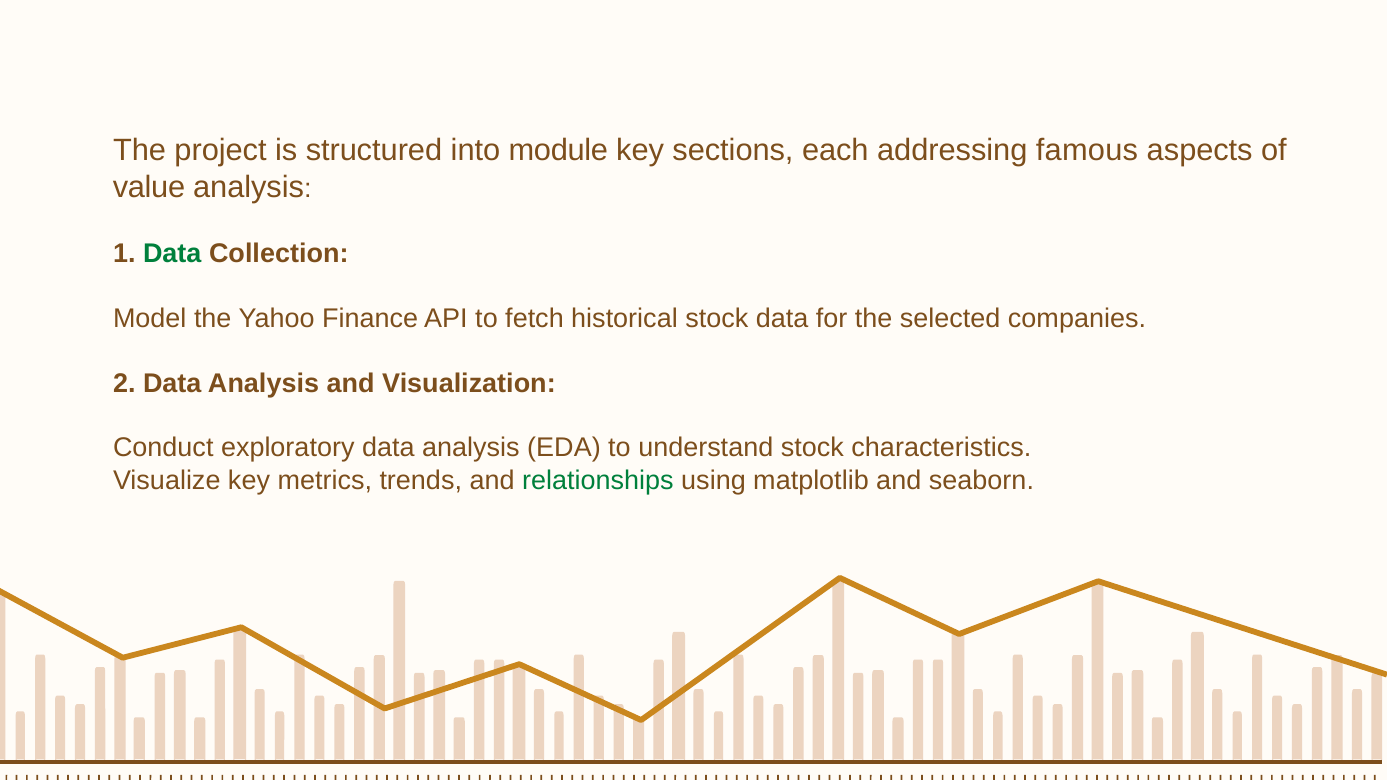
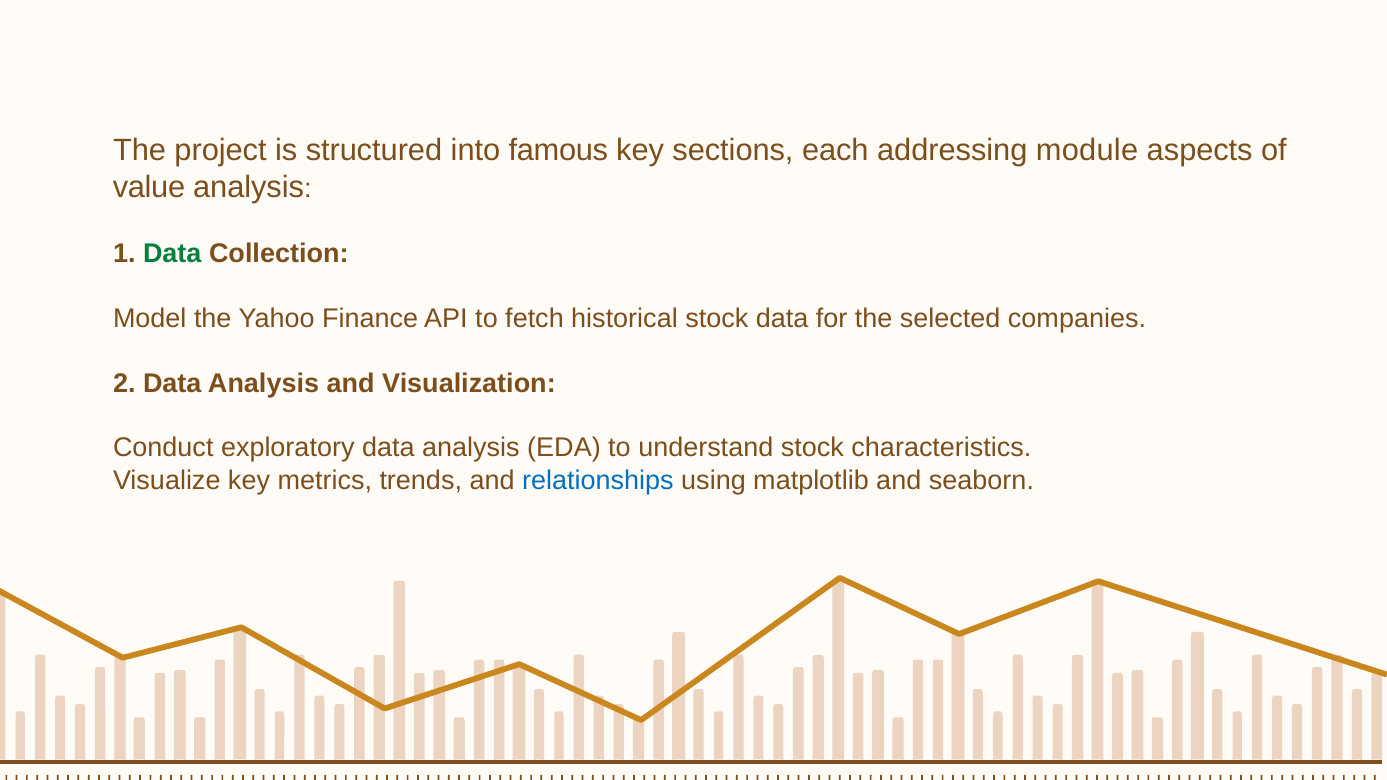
module: module -> famous
famous: famous -> module
relationships colour: green -> blue
